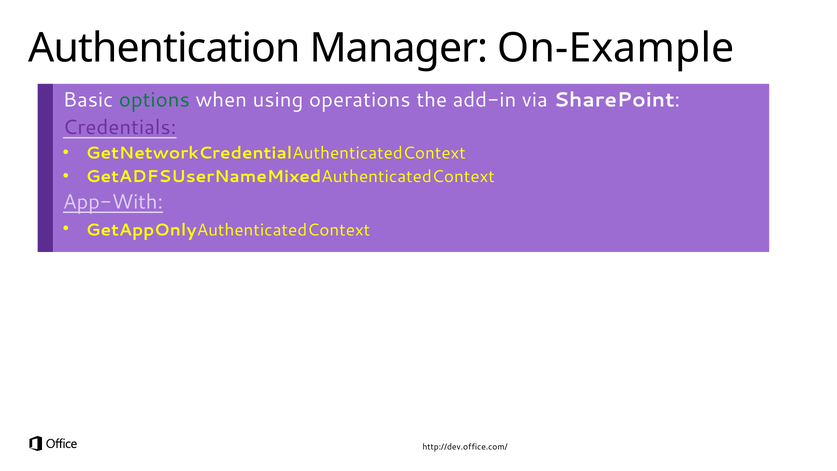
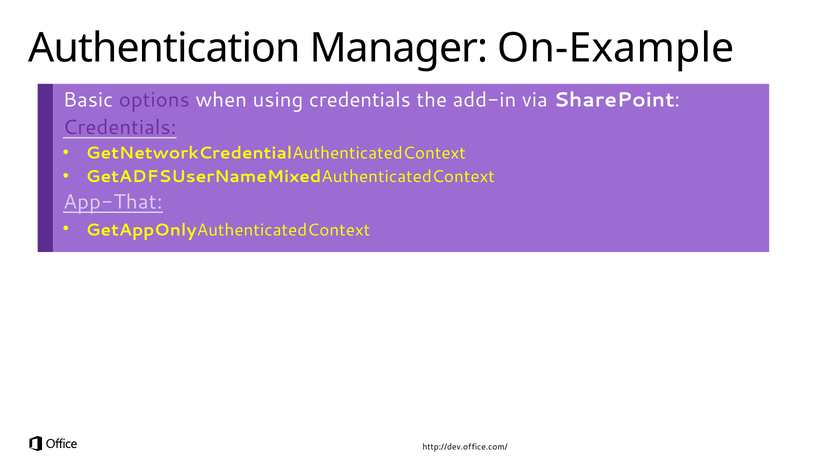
options colour: green -> purple
using operations: operations -> credentials
App-With: App-With -> App-That
